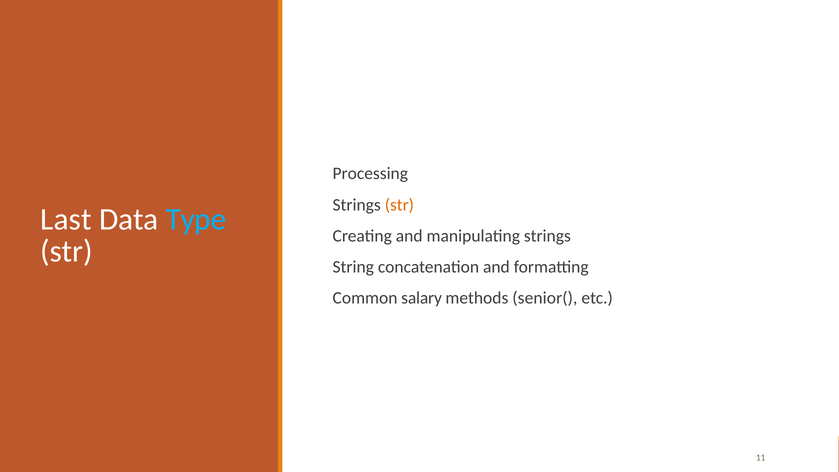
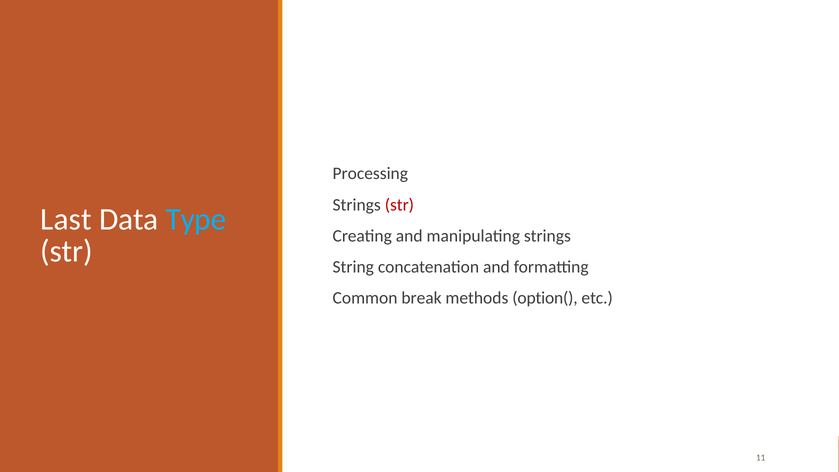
str at (399, 205) colour: orange -> red
salary: salary -> break
senior(: senior( -> option(
